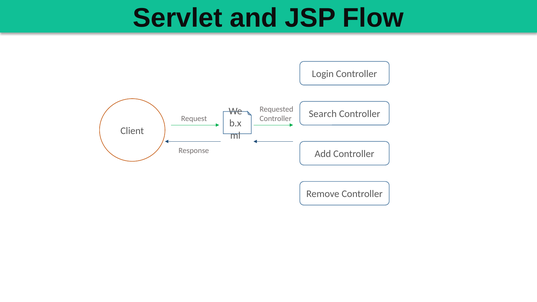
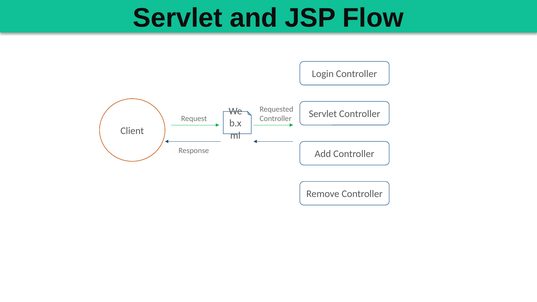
Search at (323, 114): Search -> Servlet
